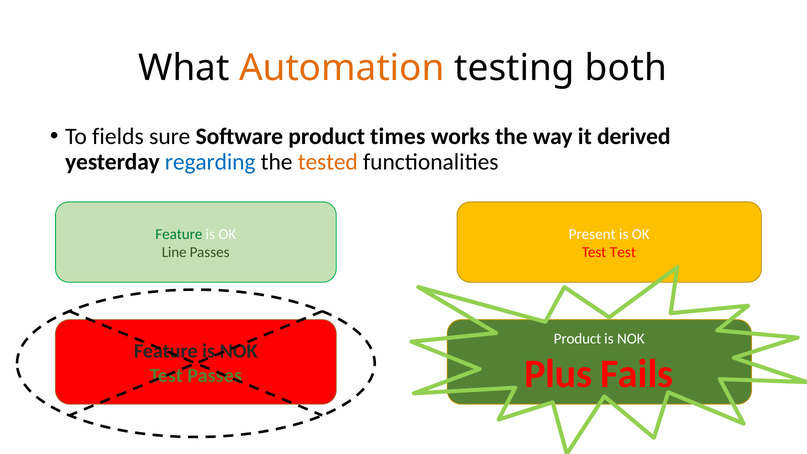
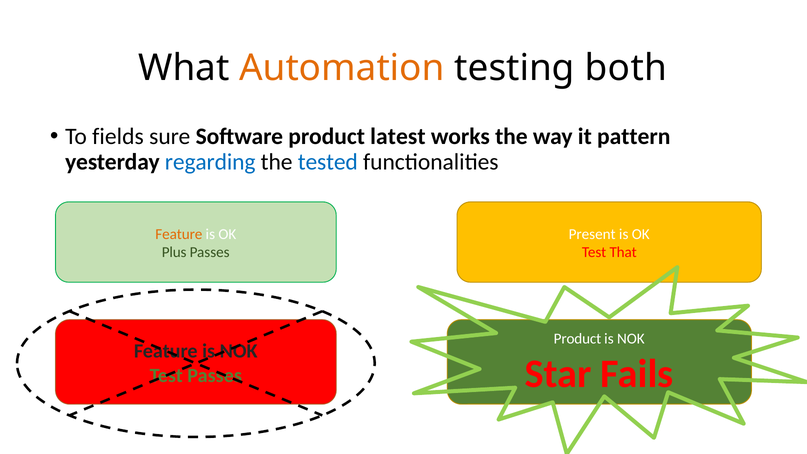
times: times -> latest
derived: derived -> pattern
tested colour: orange -> blue
Feature at (179, 234) colour: green -> orange
Line: Line -> Plus
Test Test: Test -> That
Plus: Plus -> Star
